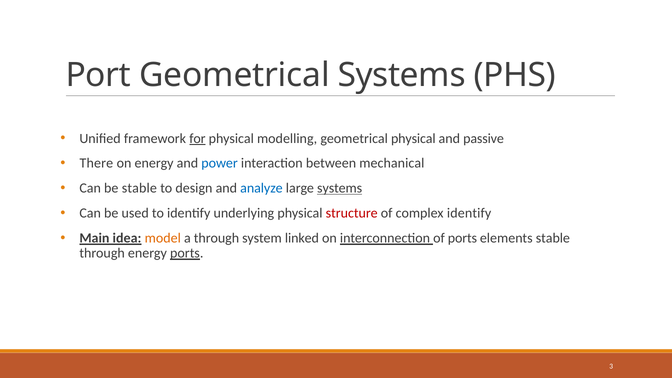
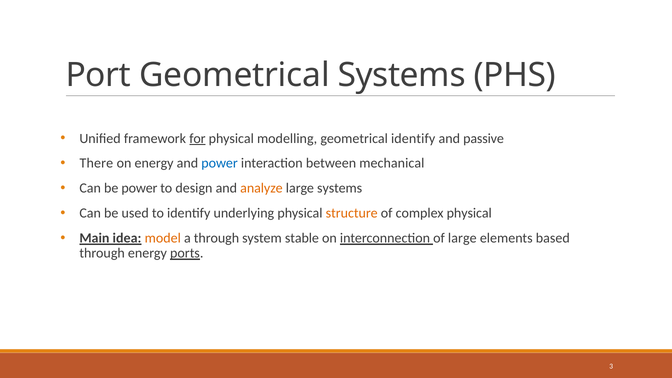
geometrical physical: physical -> identify
be stable: stable -> power
analyze colour: blue -> orange
systems at (340, 188) underline: present -> none
structure colour: red -> orange
complex identify: identify -> physical
linked: linked -> stable
of ports: ports -> large
elements stable: stable -> based
